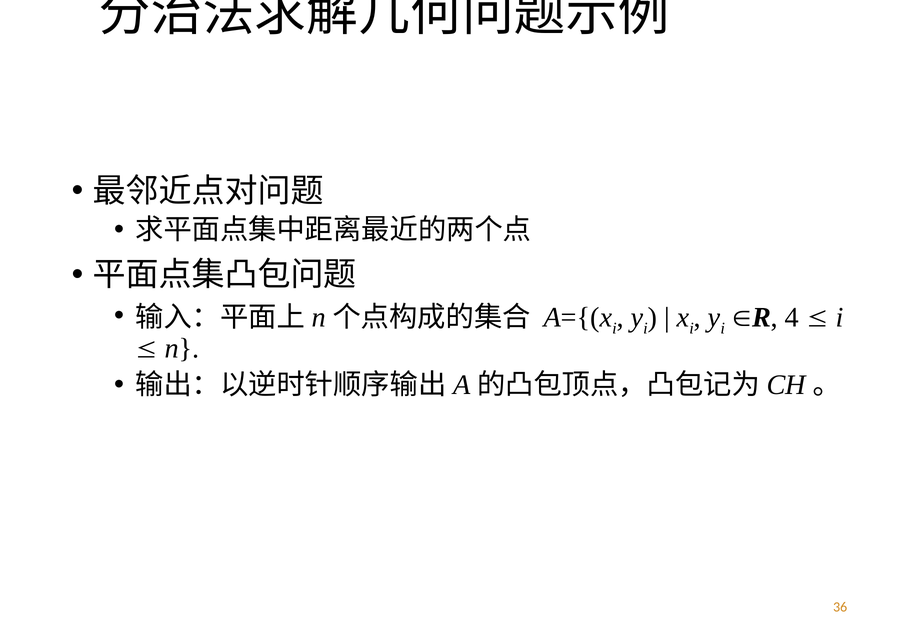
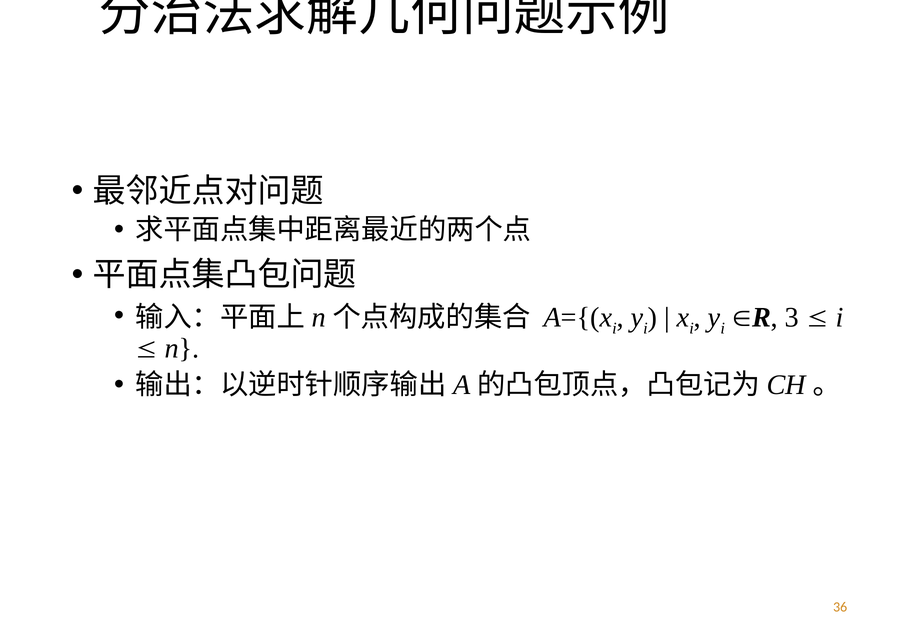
4: 4 -> 3
